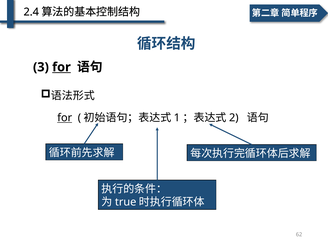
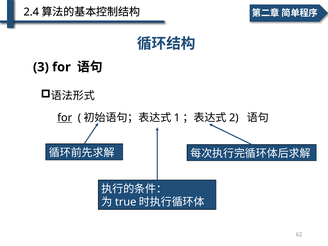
for at (61, 67) underline: present -> none
